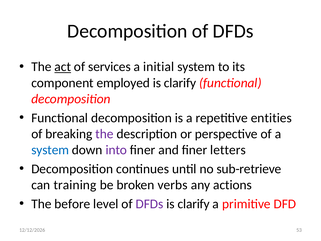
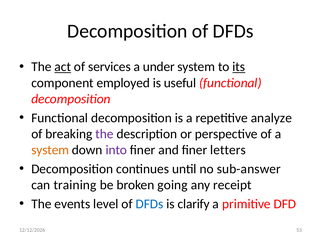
initial: initial -> under
its underline: none -> present
clarify at (180, 83): clarify -> useful
entities: entities -> analyze
system at (50, 150) colour: blue -> orange
sub-retrieve: sub-retrieve -> sub-answer
verbs: verbs -> going
actions: actions -> receipt
before: before -> events
DFDs at (150, 204) colour: purple -> blue
